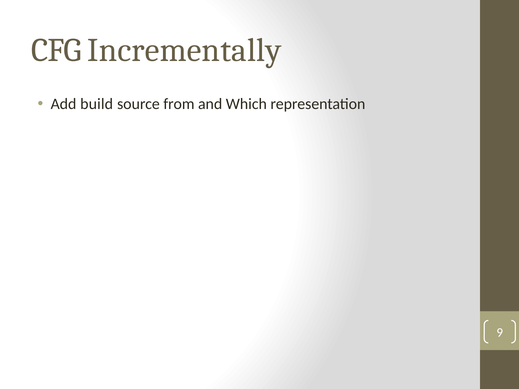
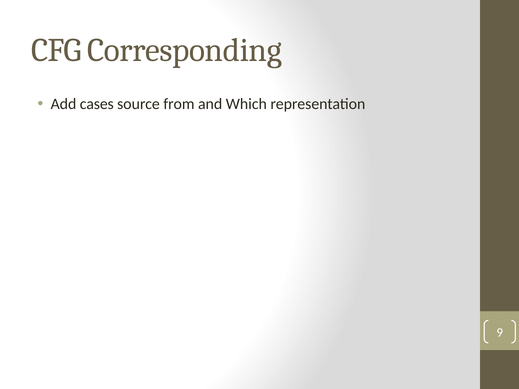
Incrementally: Incrementally -> Corresponding
build: build -> cases
